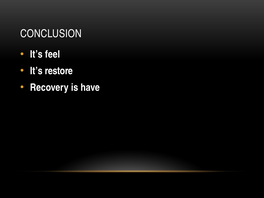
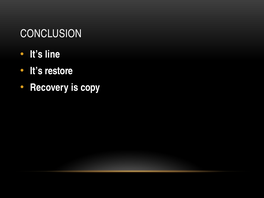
feel: feel -> line
have: have -> copy
